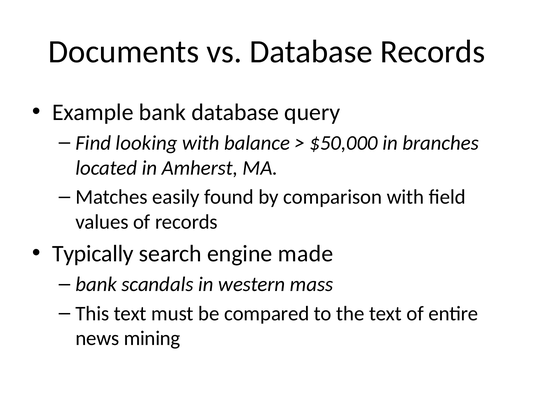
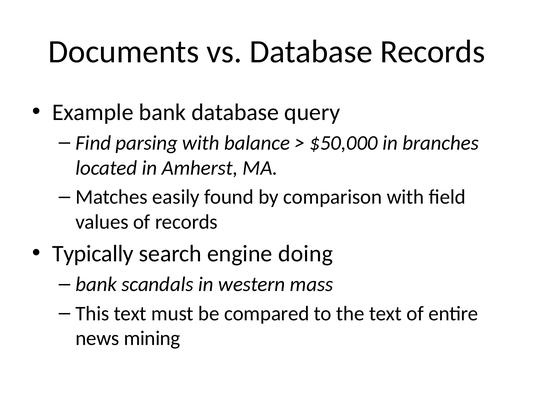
looking: looking -> parsing
made: made -> doing
